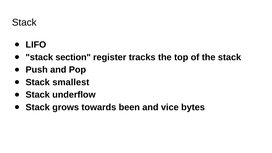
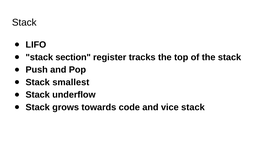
been: been -> code
vice bytes: bytes -> stack
